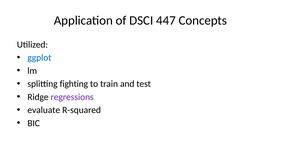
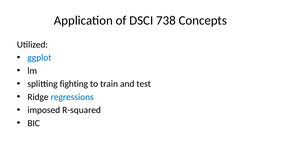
447: 447 -> 738
regressions colour: purple -> blue
evaluate: evaluate -> imposed
